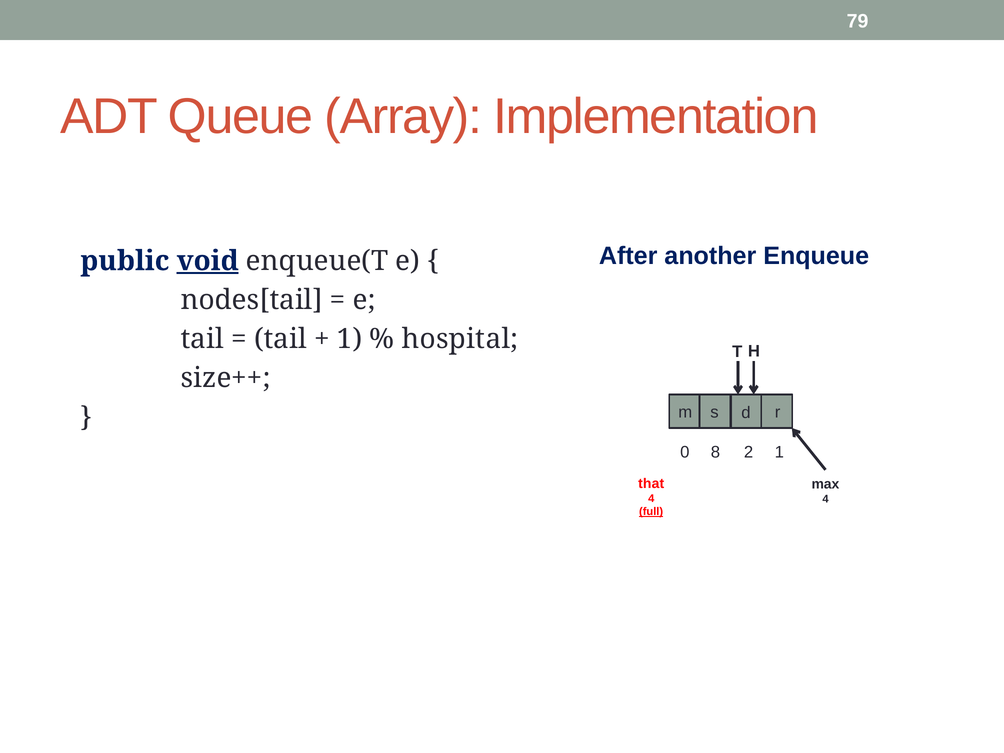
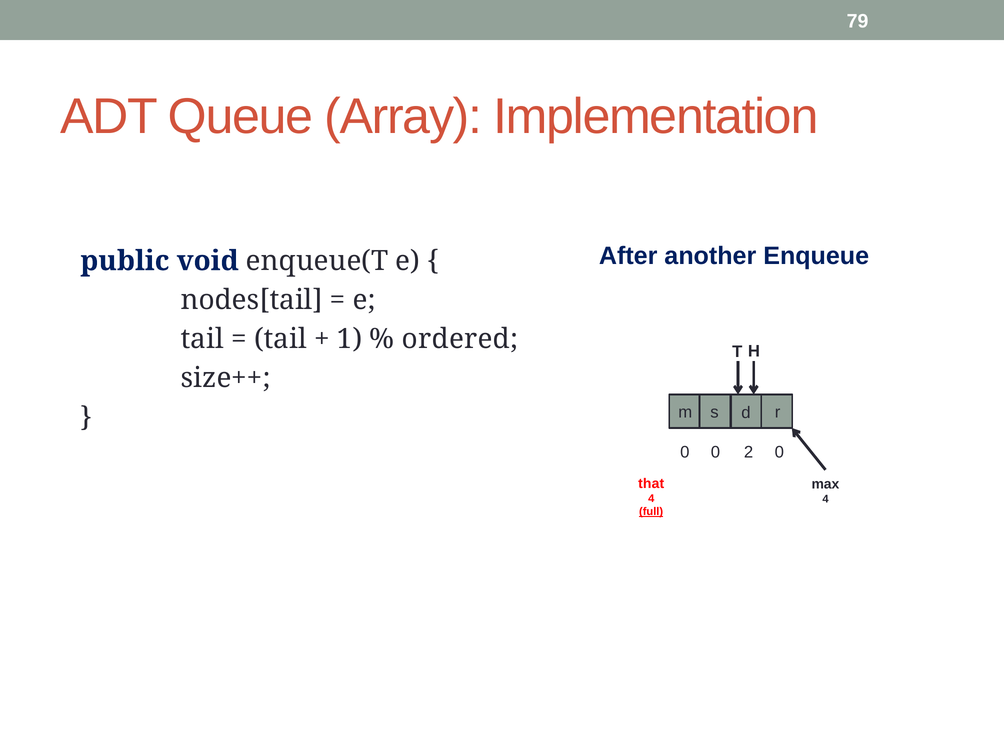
void underline: present -> none
hospital: hospital -> ordered
0 8: 8 -> 0
2 1: 1 -> 0
